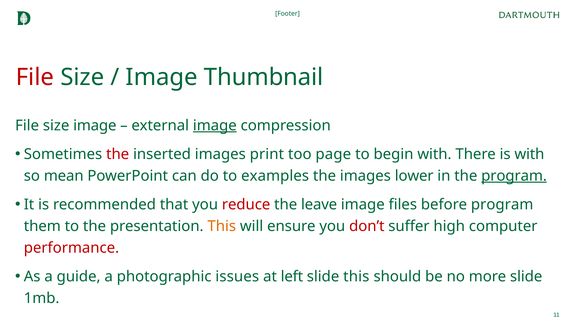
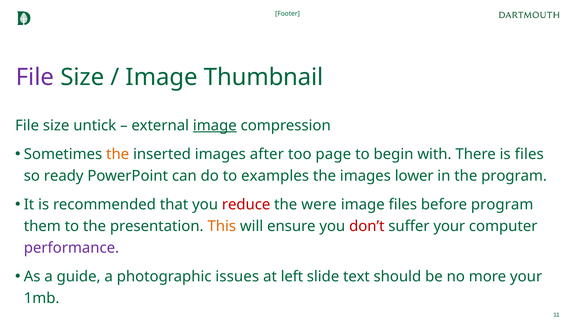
File at (35, 77) colour: red -> purple
size image: image -> untick
the at (118, 154) colour: red -> orange
print: print -> after
is with: with -> files
mean: mean -> ready
program at (514, 175) underline: present -> none
leave: leave -> were
suffer high: high -> your
performance colour: red -> purple
slide this: this -> text
more slide: slide -> your
